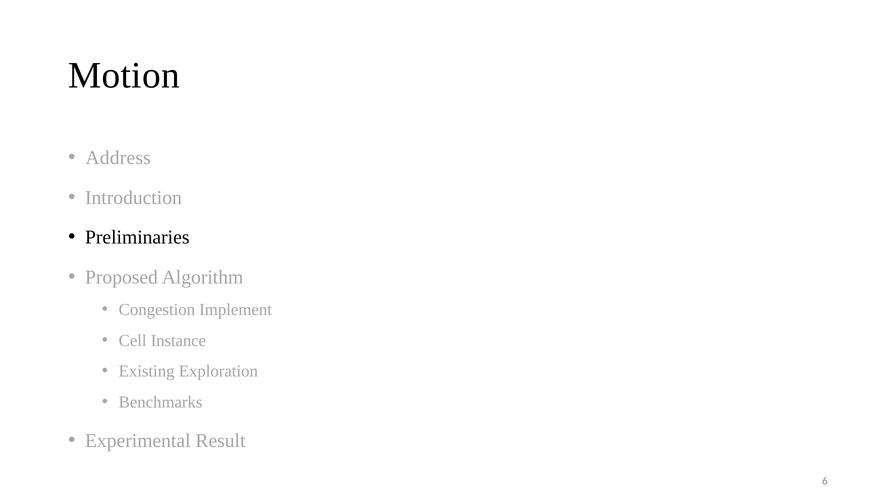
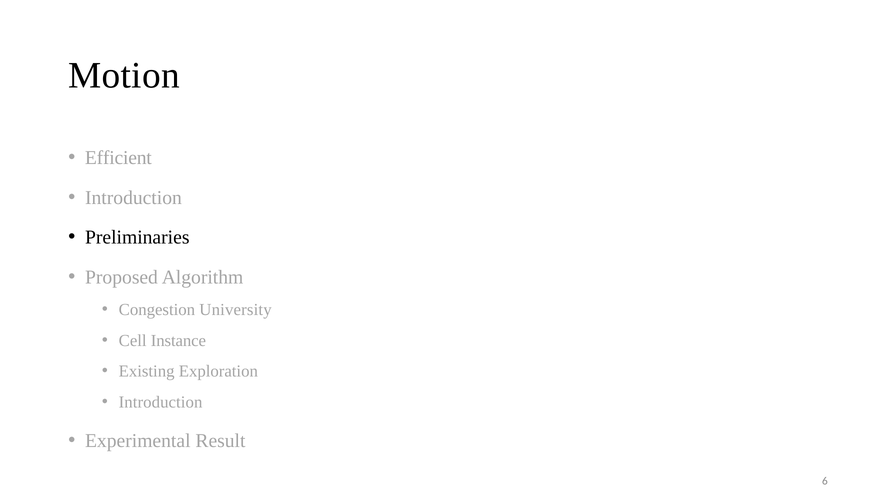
Address: Address -> Efficient
Implement: Implement -> University
Benchmarks at (161, 402): Benchmarks -> Introduction
